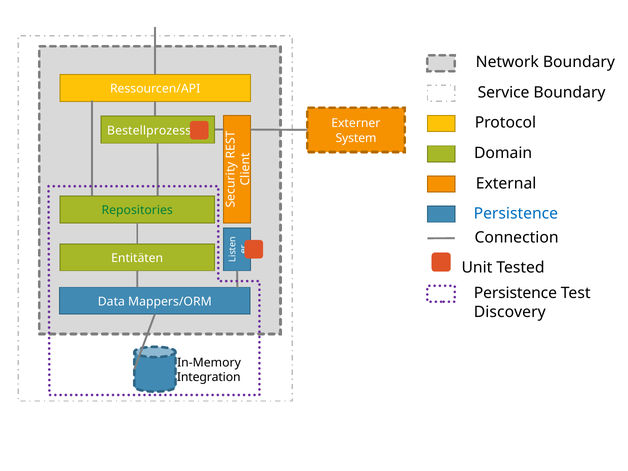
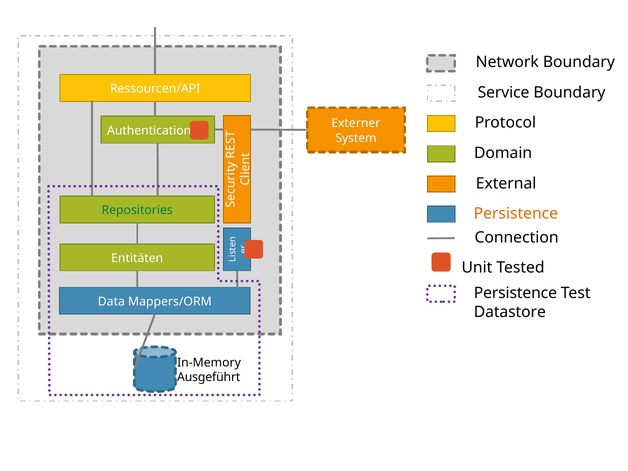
Bestellprozess: Bestellprozess -> Authentication
Persistence at (516, 214) colour: blue -> orange
Discovery: Discovery -> Datastore
Integration: Integration -> Ausgeführt
